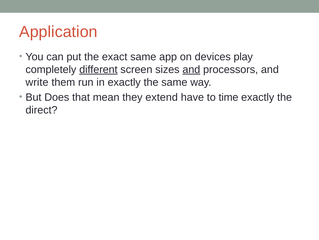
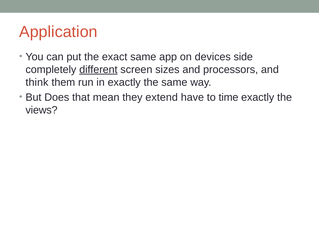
play: play -> side
and at (191, 69) underline: present -> none
write: write -> think
direct: direct -> views
